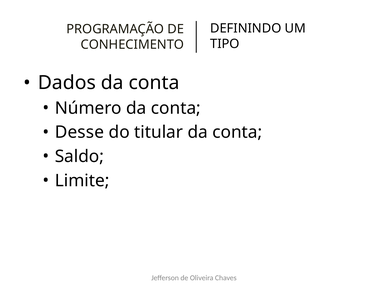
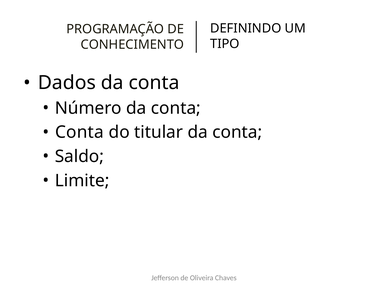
Desse at (79, 132): Desse -> Conta
